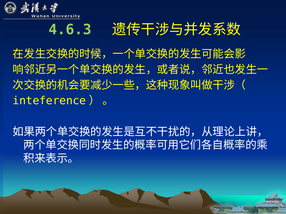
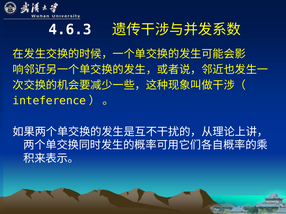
4.6.3 colour: light green -> white
